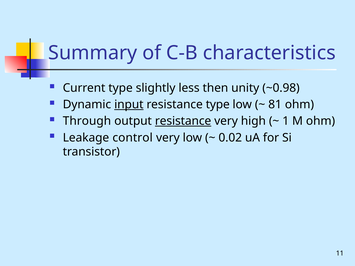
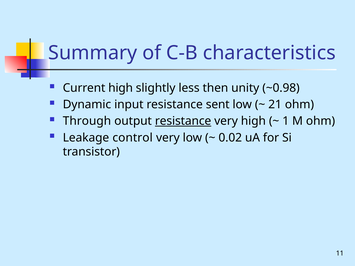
Current type: type -> high
input underline: present -> none
resistance type: type -> sent
81: 81 -> 21
